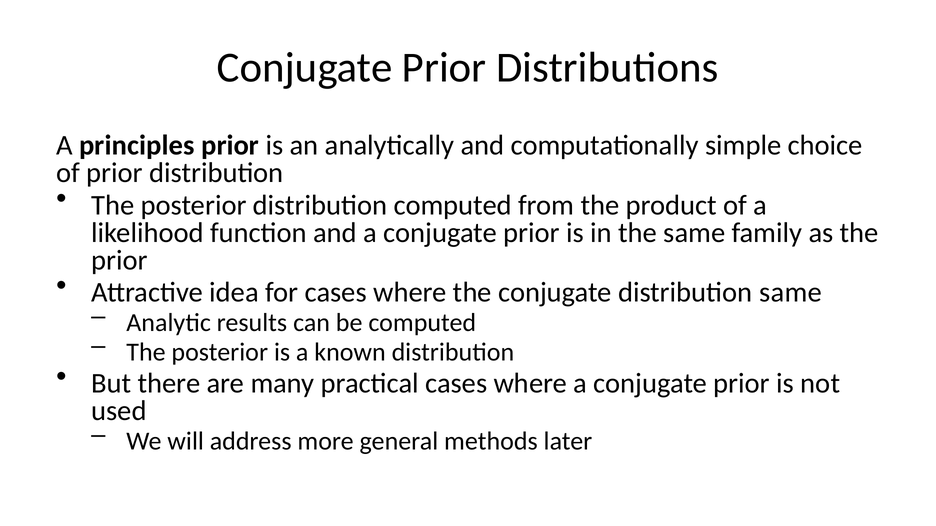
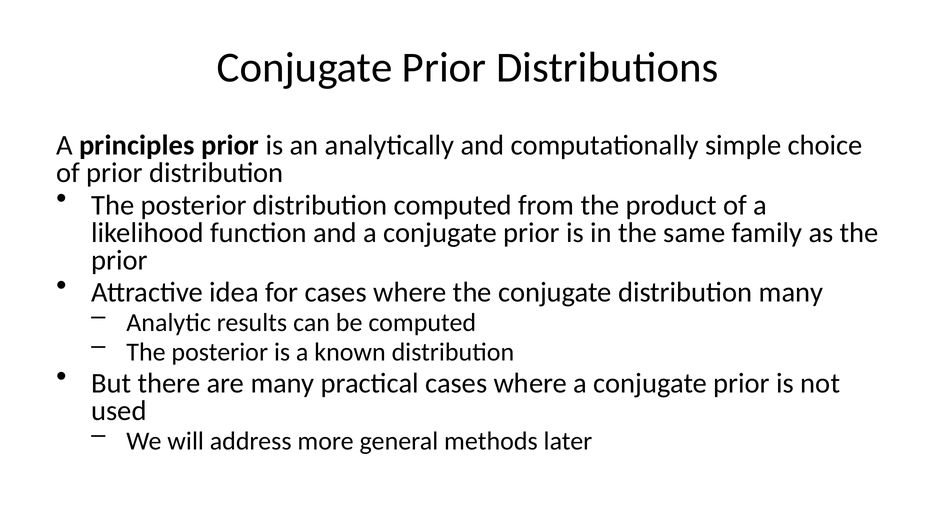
distribution same: same -> many
